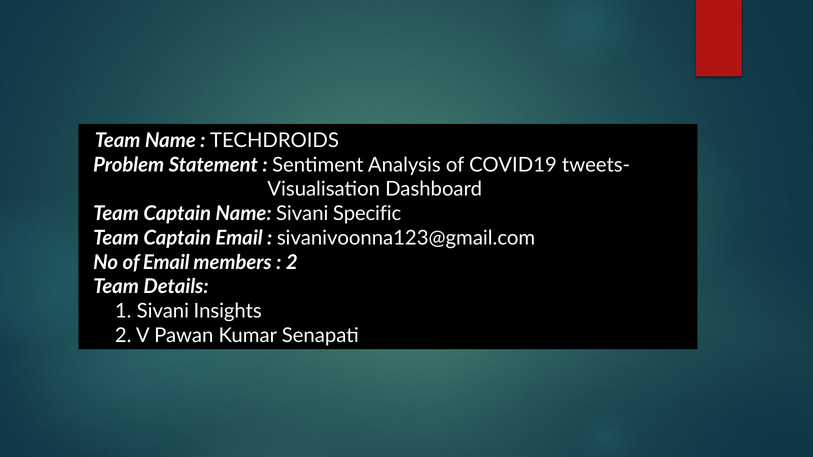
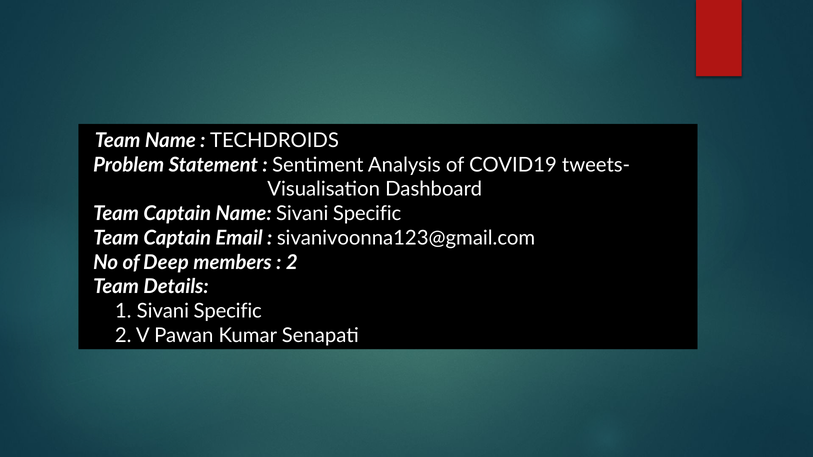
of Email: Email -> Deep
1 Sivani Insights: Insights -> Specific
